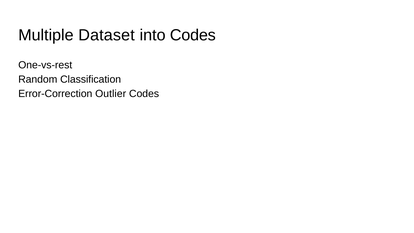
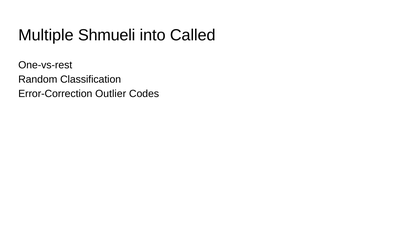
Dataset: Dataset -> Shmueli
into Codes: Codes -> Called
